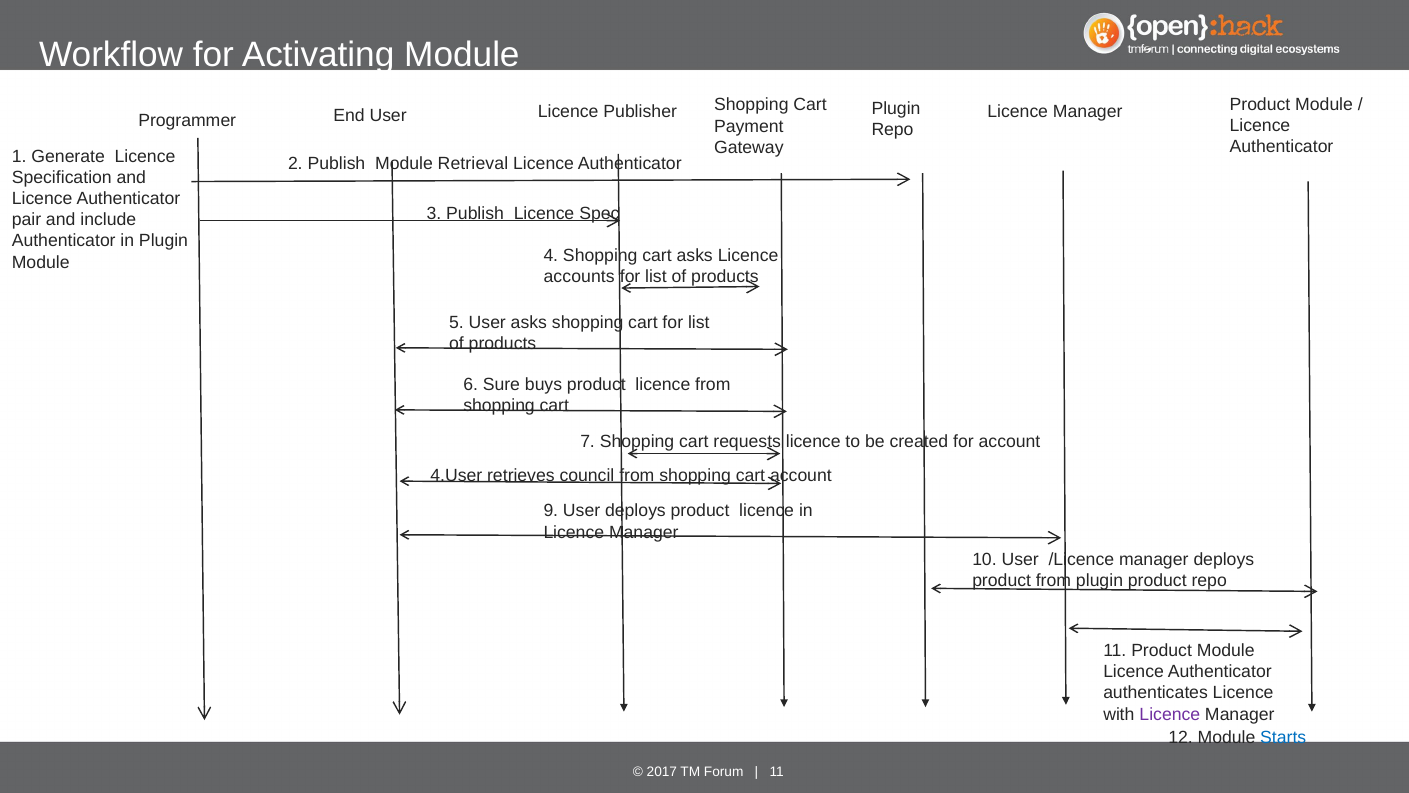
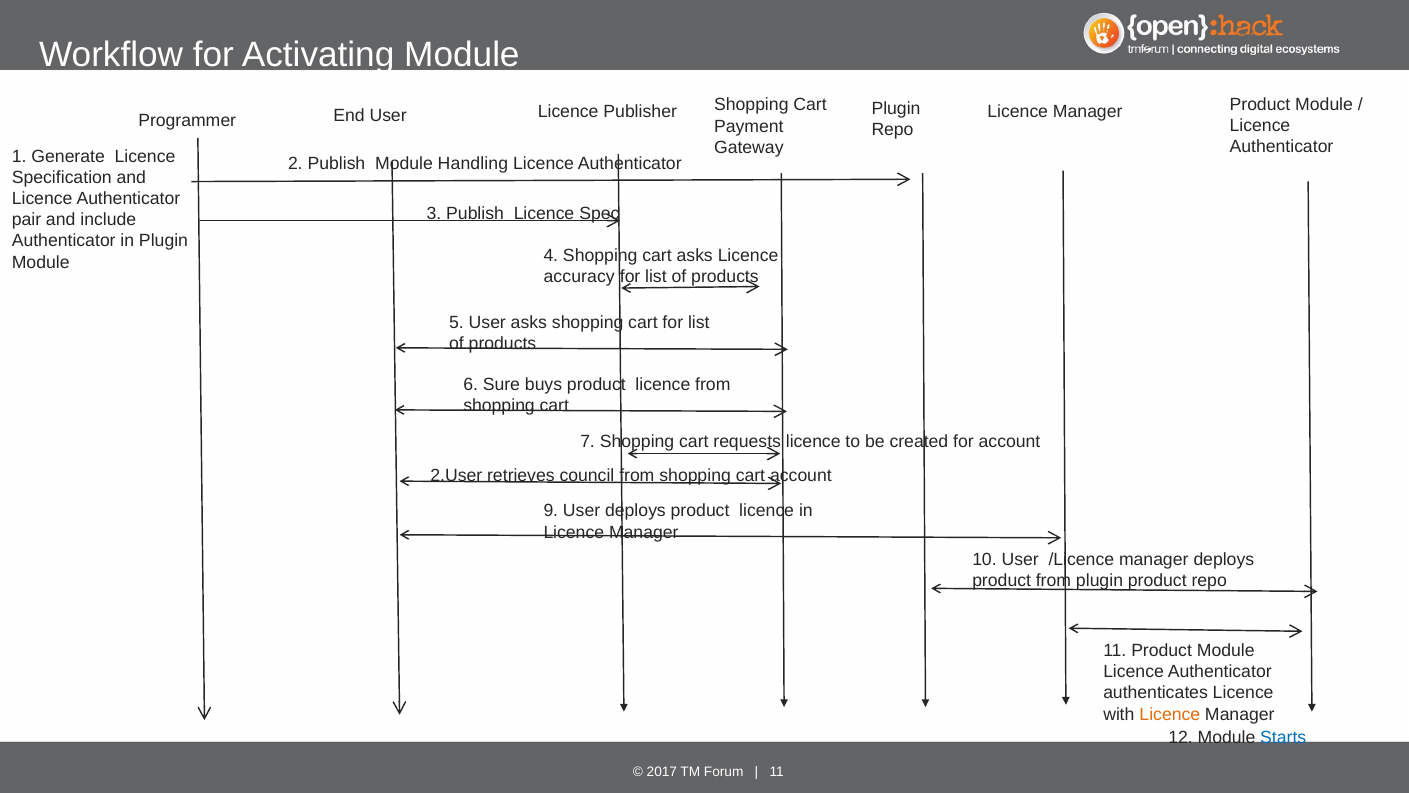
Retrieval: Retrieval -> Handling
accounts: accounts -> accuracy
4.User: 4.User -> 2.User
Licence at (1170, 714) colour: purple -> orange
